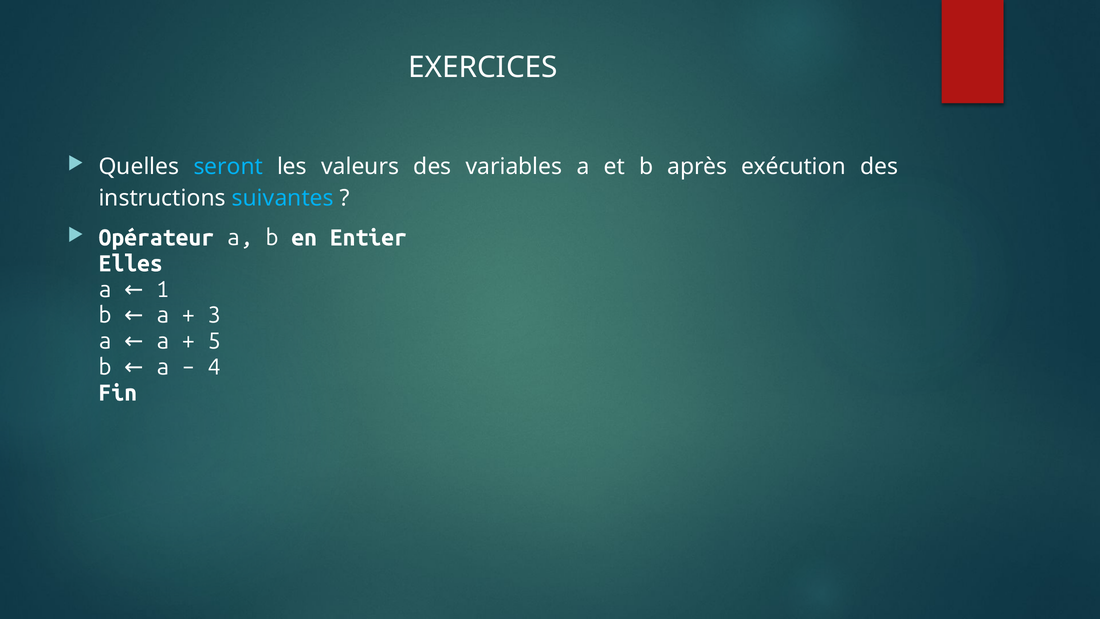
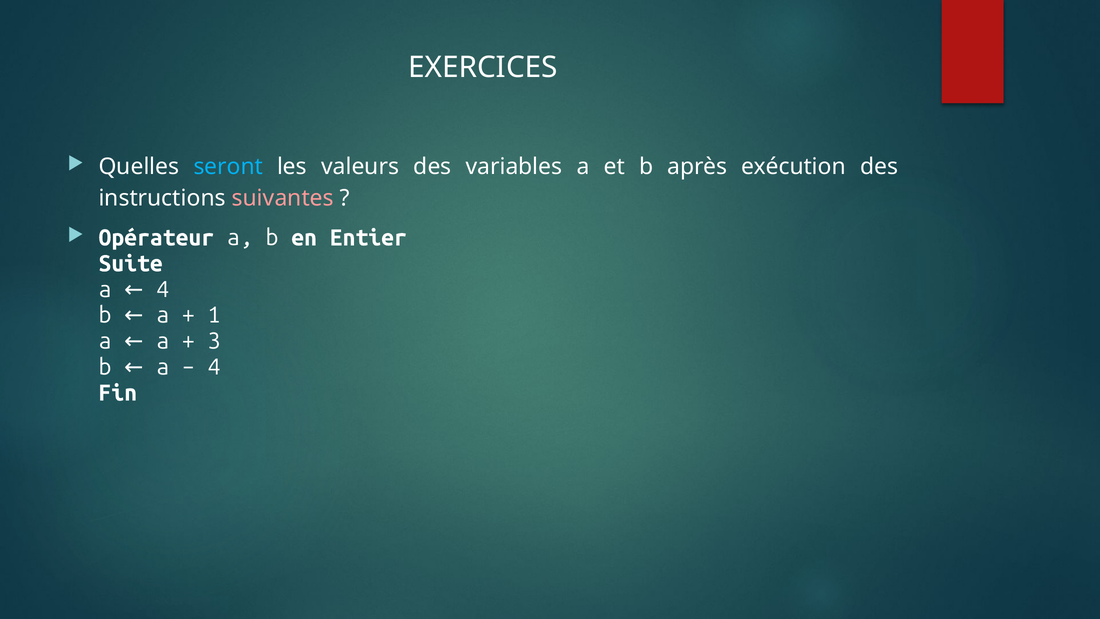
suivantes colour: light blue -> pink
Elles: Elles -> Suite
a 1: 1 -> 4
3: 3 -> 1
5: 5 -> 3
